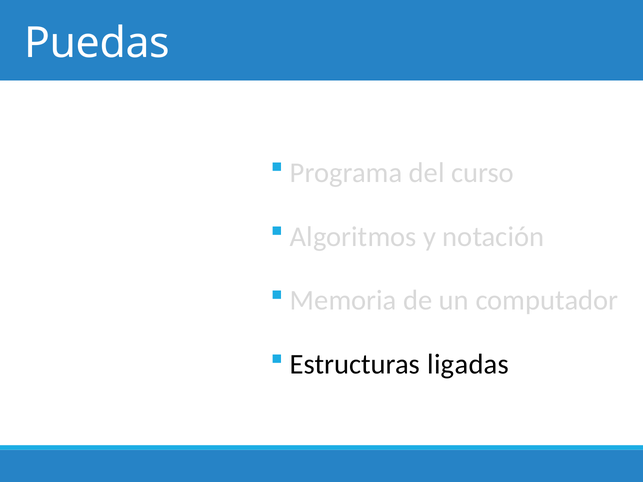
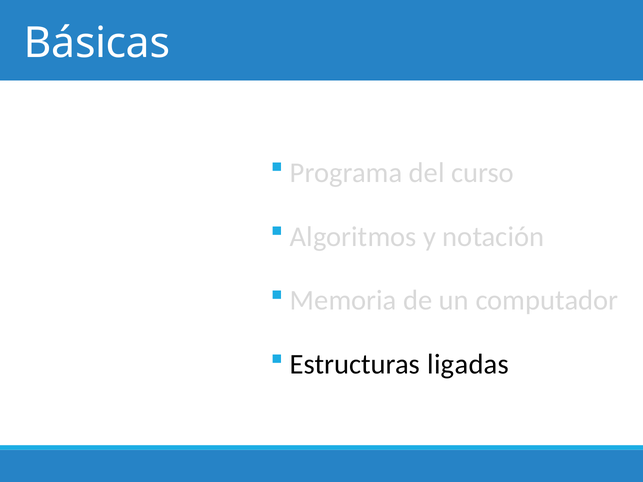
Puedas: Puedas -> Básicas
